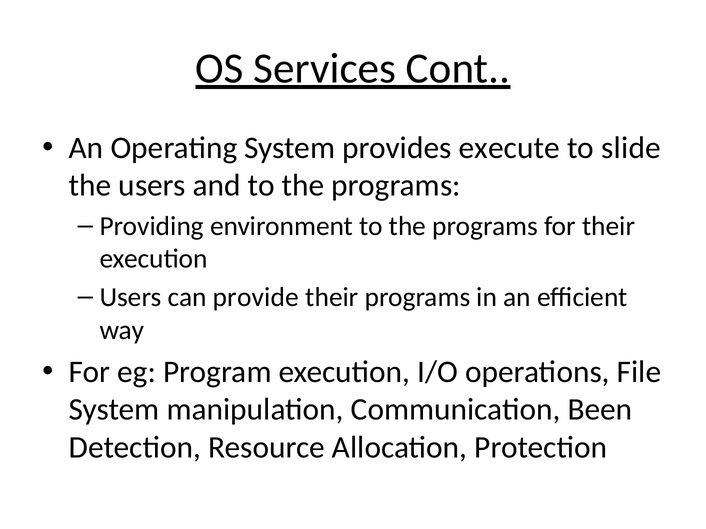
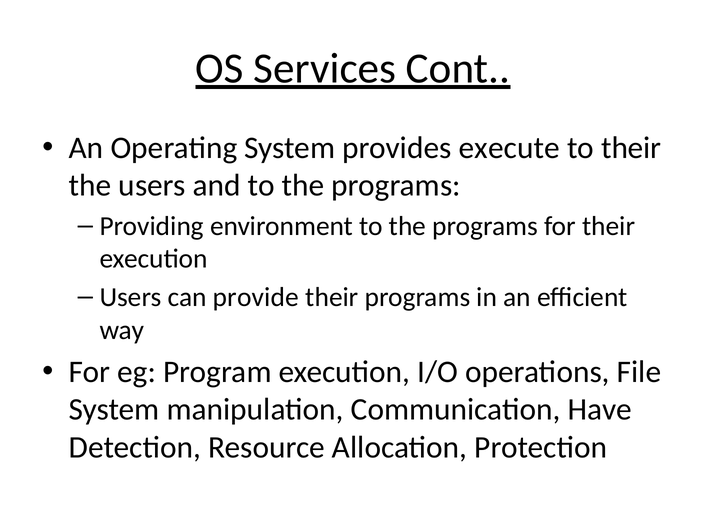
to slide: slide -> their
Been: Been -> Have
